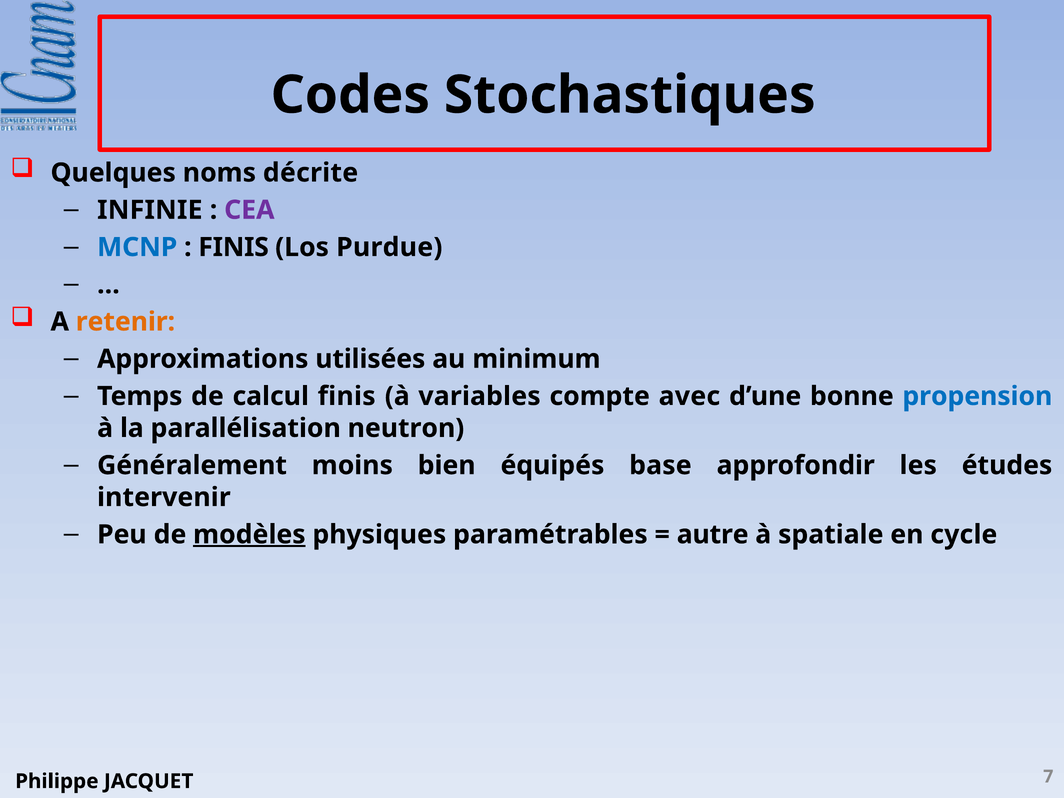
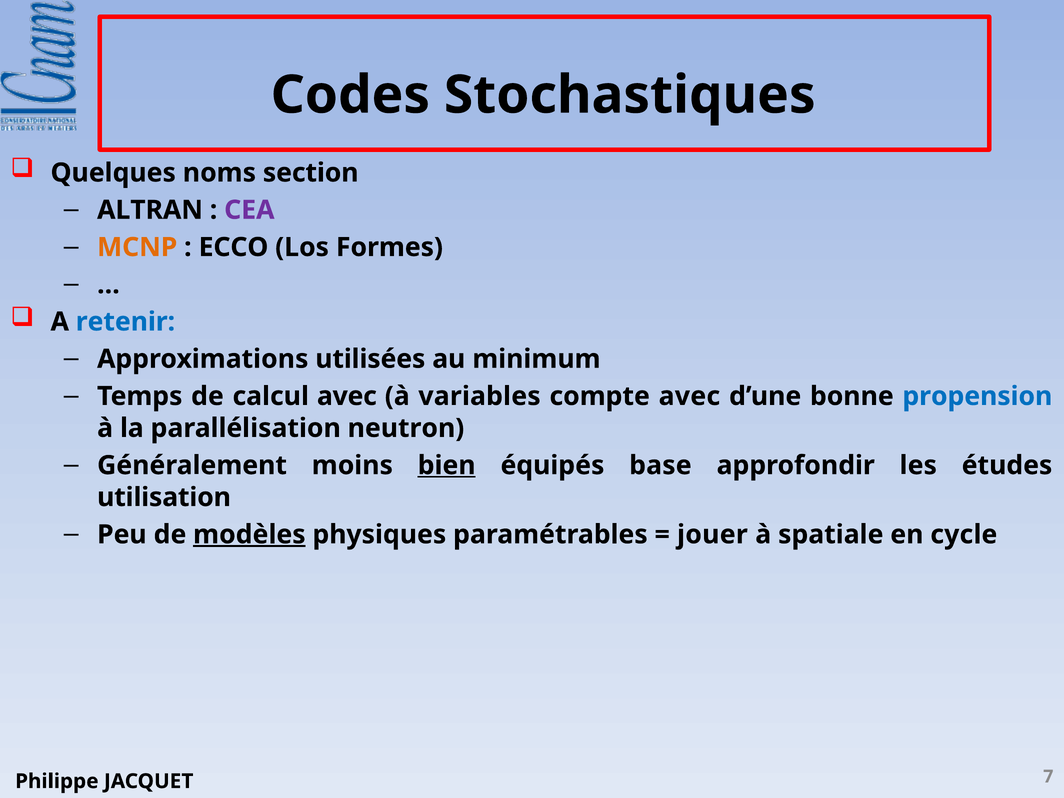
décrite: décrite -> section
INFINIE: INFINIE -> ALTRAN
MCNP colour: blue -> orange
FINIS at (234, 247): FINIS -> ECCO
Purdue: Purdue -> Formes
retenir colour: orange -> blue
calcul finis: finis -> avec
bien underline: none -> present
intervenir: intervenir -> utilisation
autre: autre -> jouer
